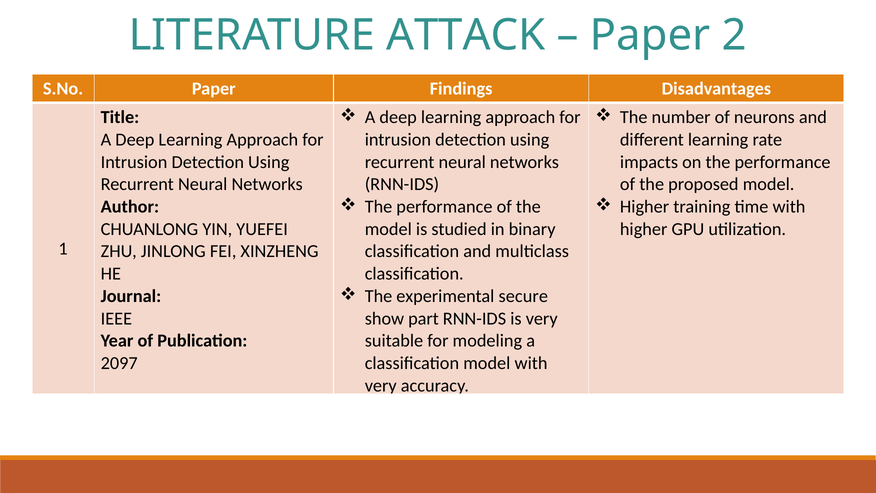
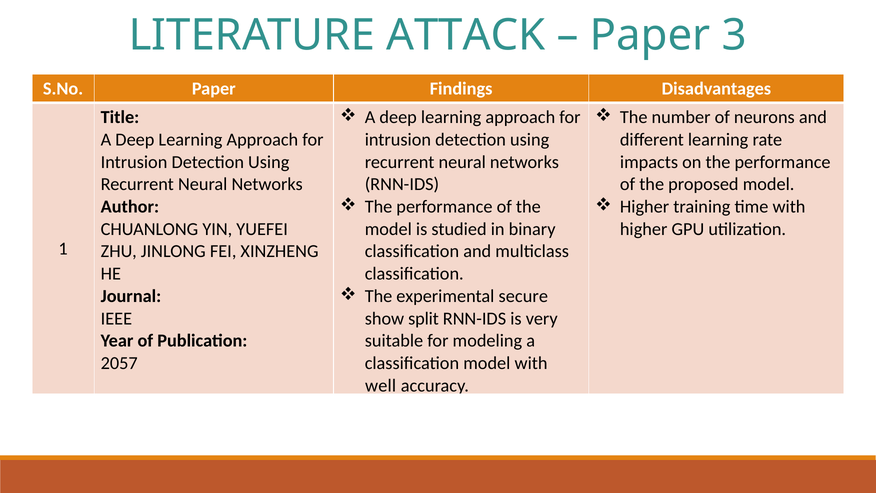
2: 2 -> 3
part: part -> split
2097: 2097 -> 2057
very at (381, 385): very -> well
